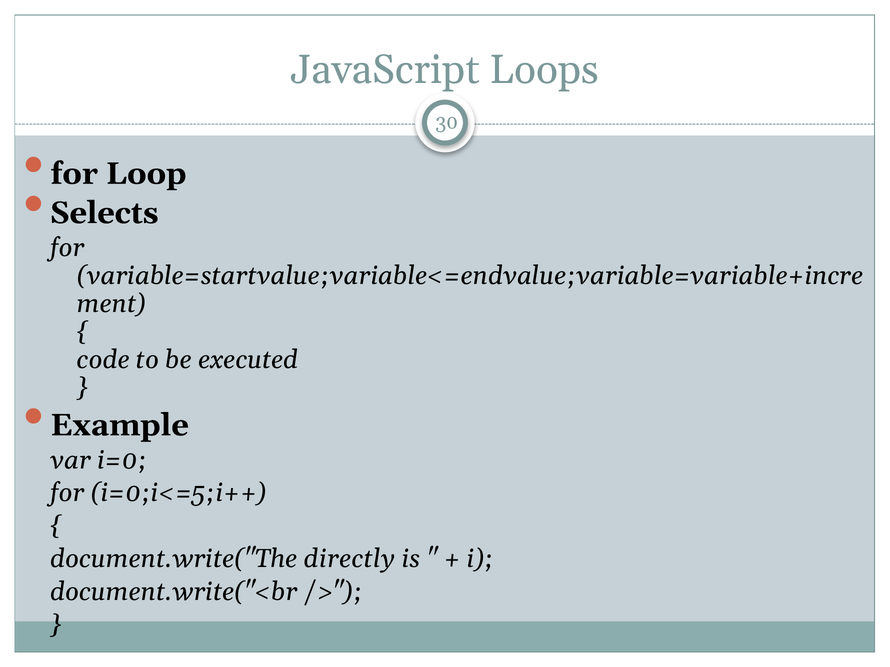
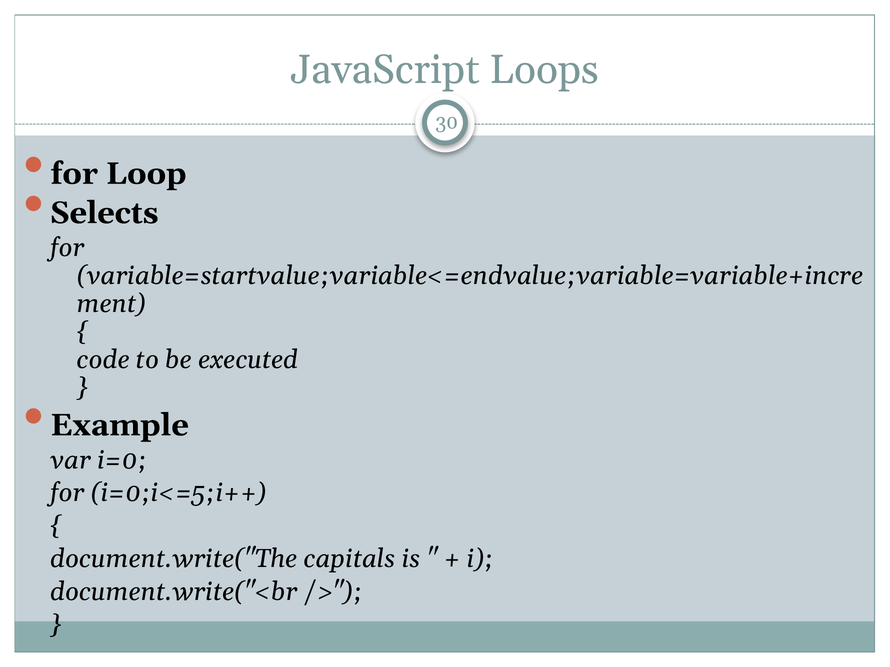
directly: directly -> capitals
